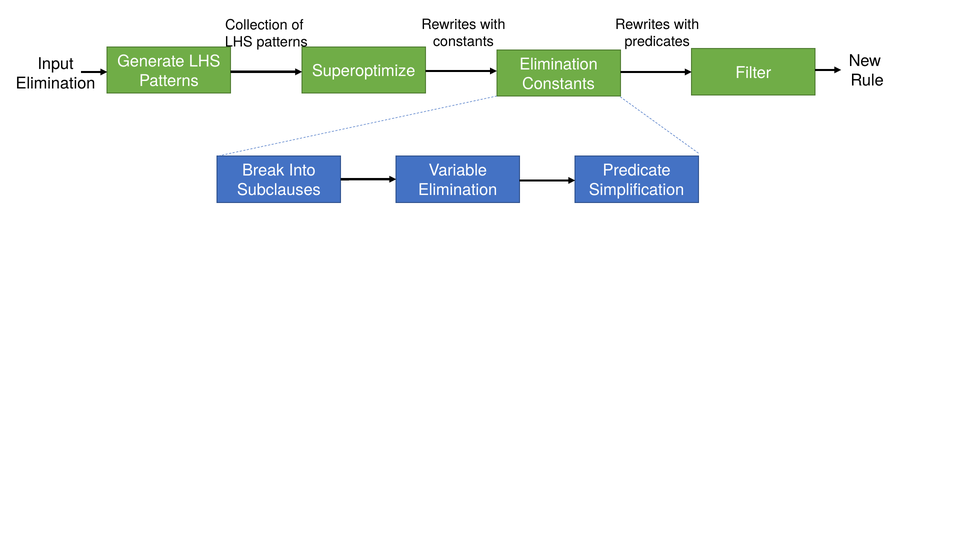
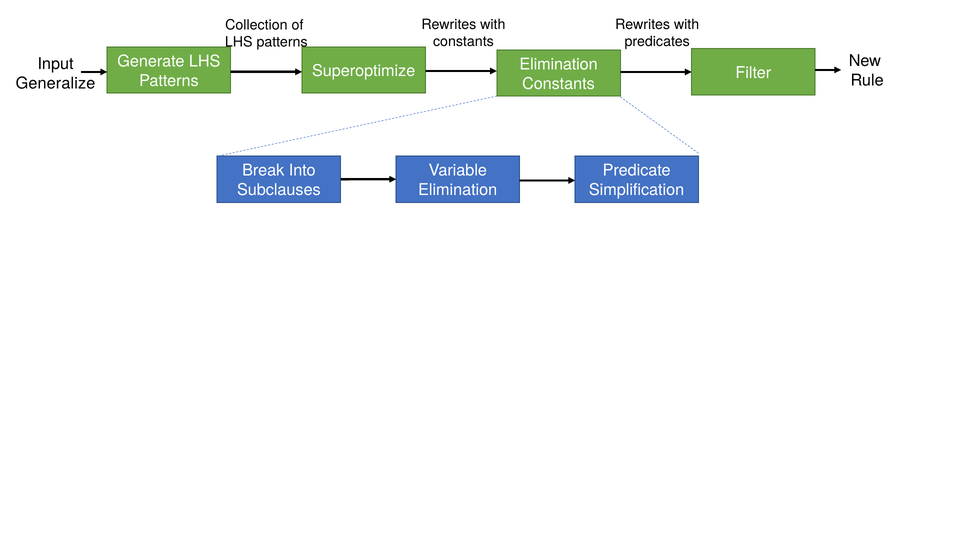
Elimination at (56, 83): Elimination -> Generalize
